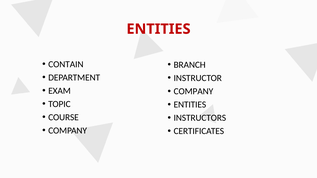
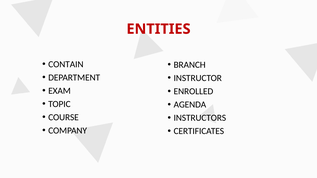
COMPANY at (193, 91): COMPANY -> ENROLLED
ENTITIES at (190, 105): ENTITIES -> AGENDA
